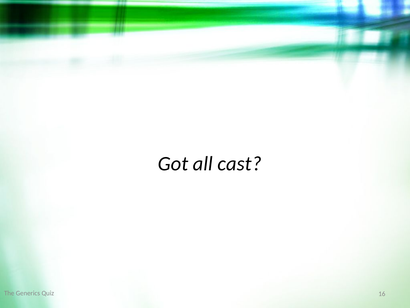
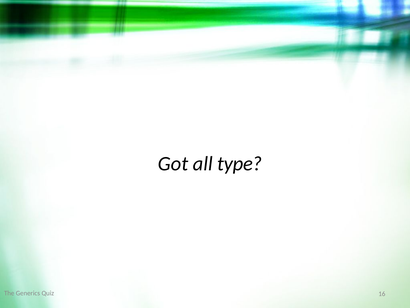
cast: cast -> type
